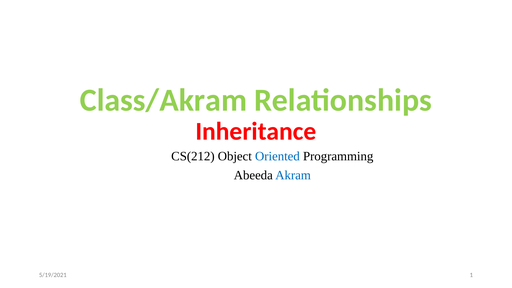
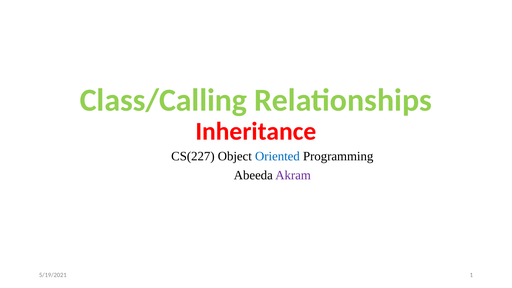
Class/Akram: Class/Akram -> Class/Calling
CS(212: CS(212 -> CS(227
Akram colour: blue -> purple
